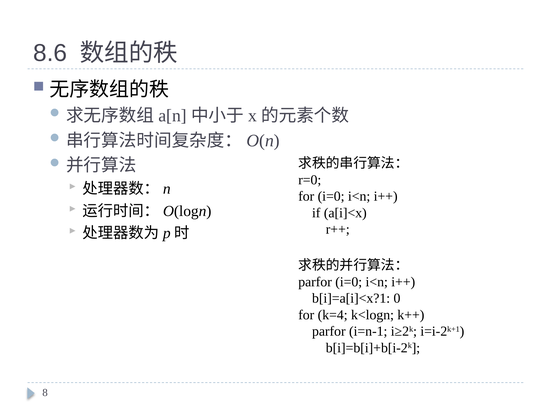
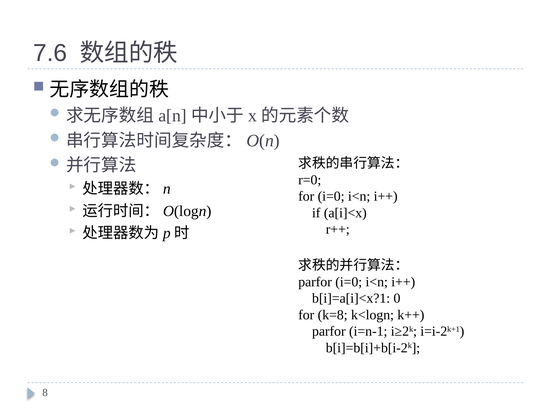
8.6: 8.6 -> 7.6
k=4: k=4 -> k=8
